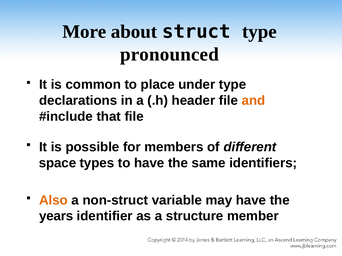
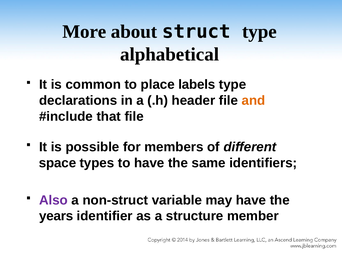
pronounced: pronounced -> alphabetical
under: under -> labels
Also colour: orange -> purple
